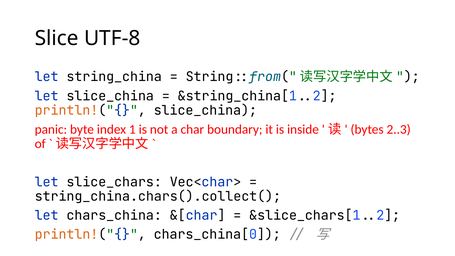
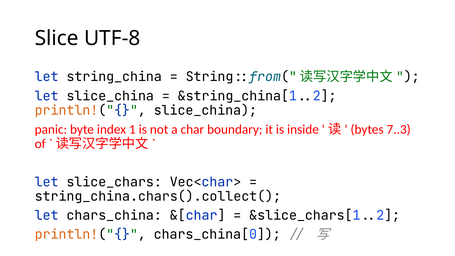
2..3: 2..3 -> 7..3
